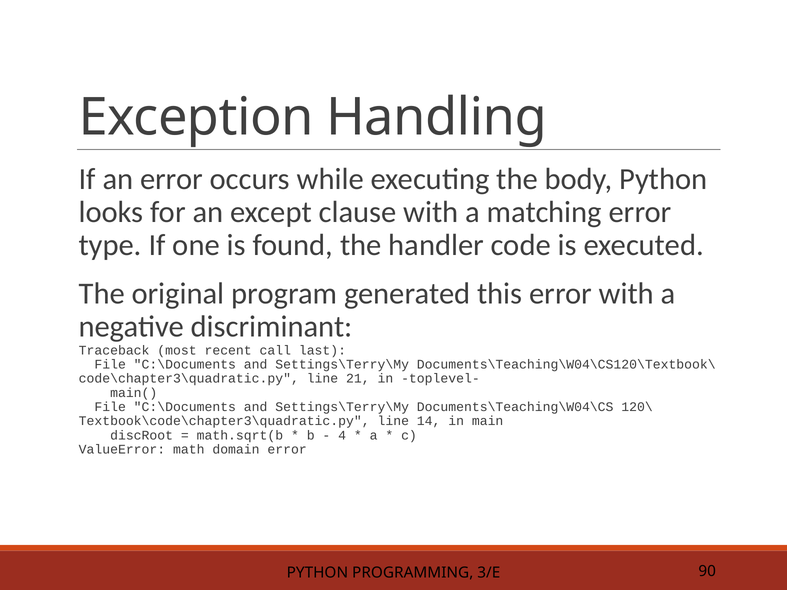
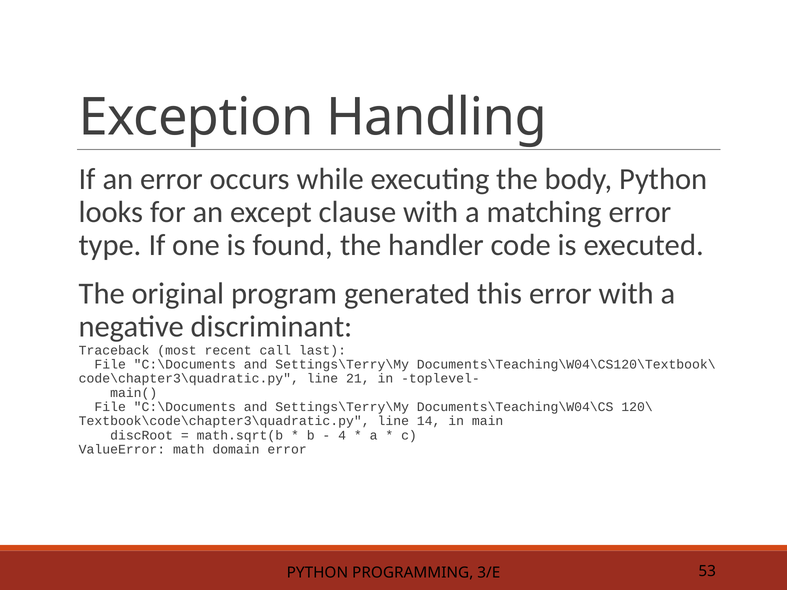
90: 90 -> 53
